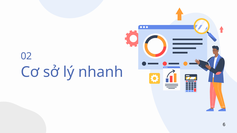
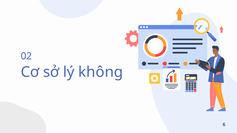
nhanh: nhanh -> không
